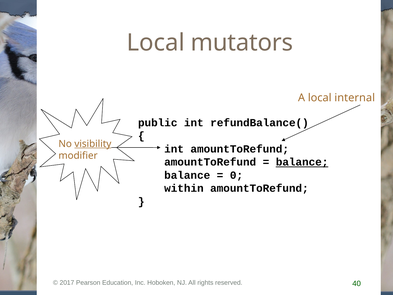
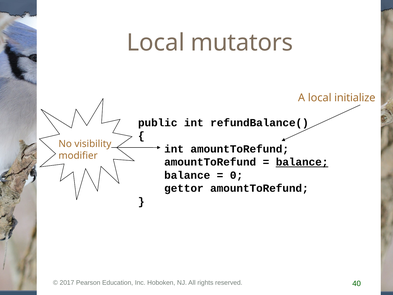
internal: internal -> initialize
visibility underline: present -> none
within: within -> gettor
